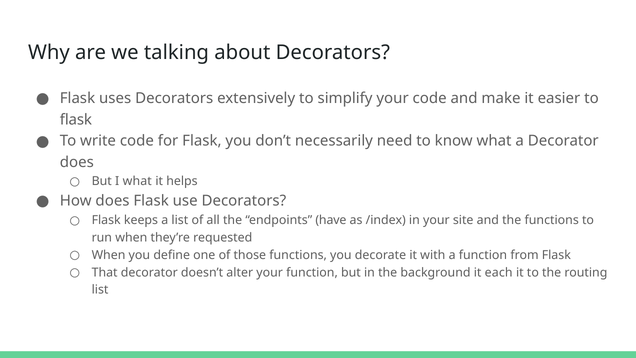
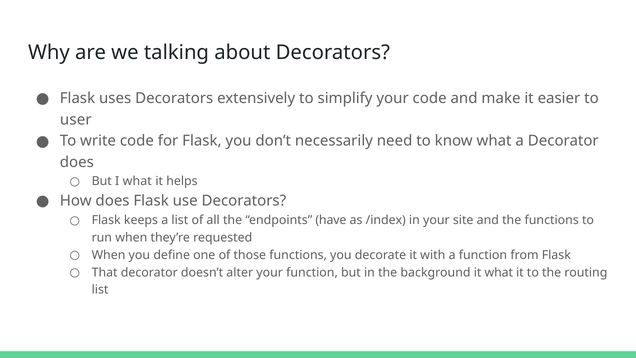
flask at (76, 120): flask -> user
it each: each -> what
